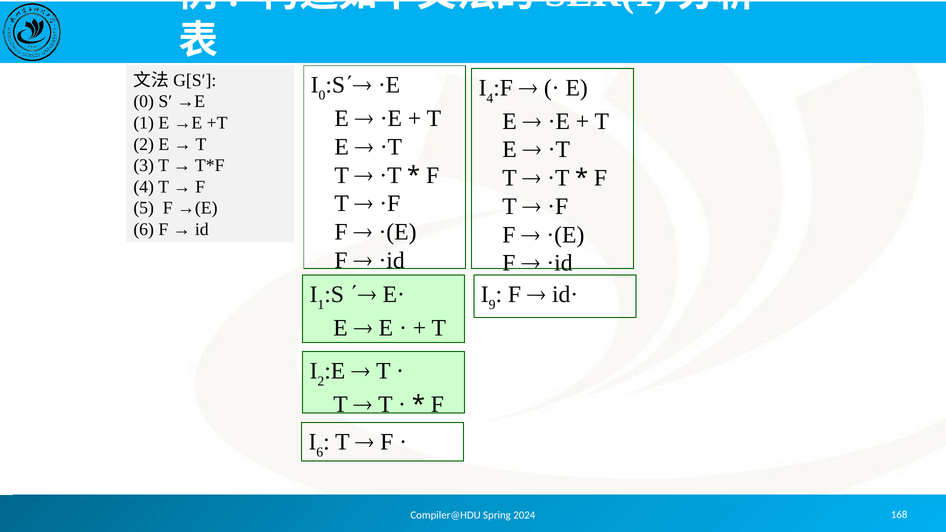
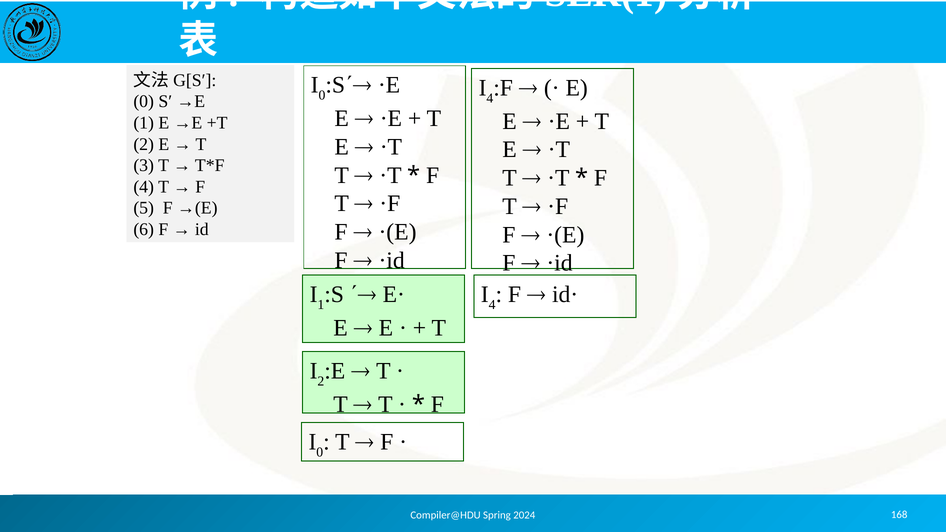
9 at (492, 305): 9 -> 4
6 at (320, 452): 6 -> 0
